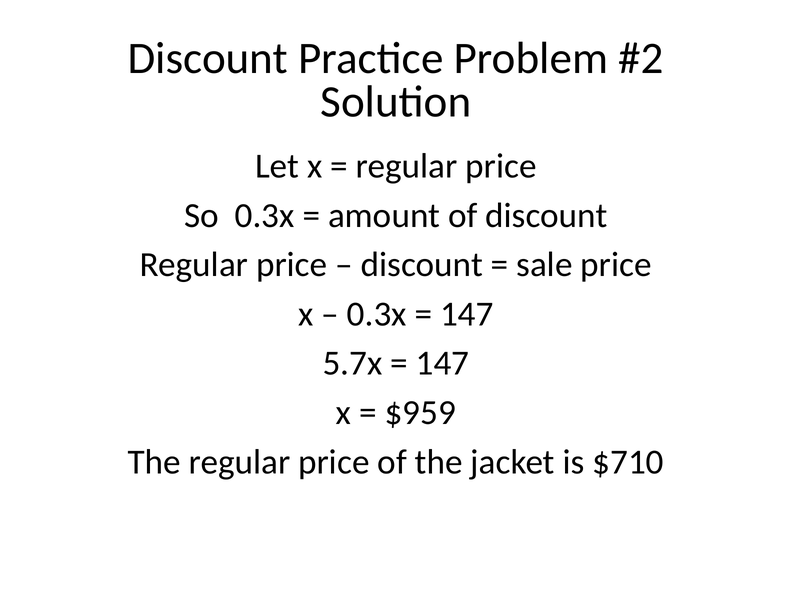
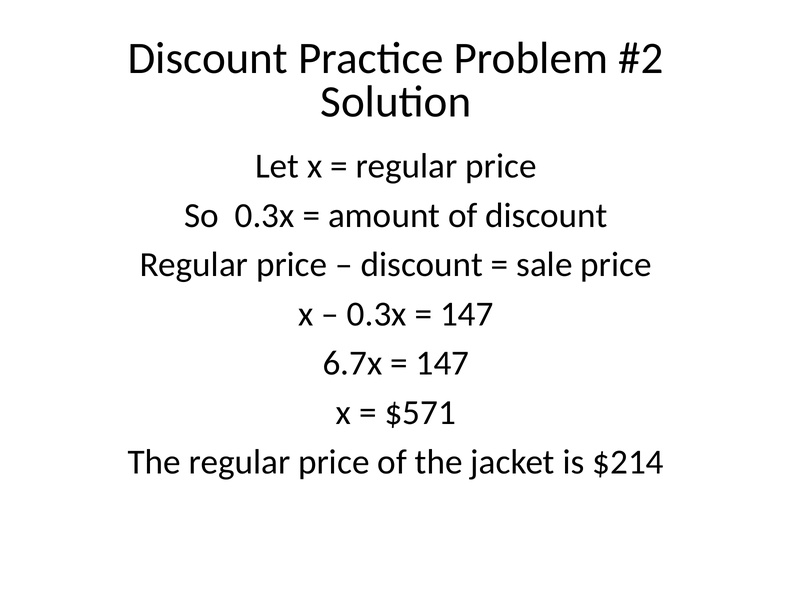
5.7x: 5.7x -> 6.7x
$959: $959 -> $571
$710: $710 -> $214
